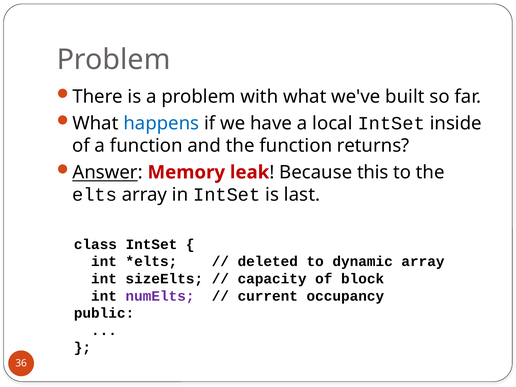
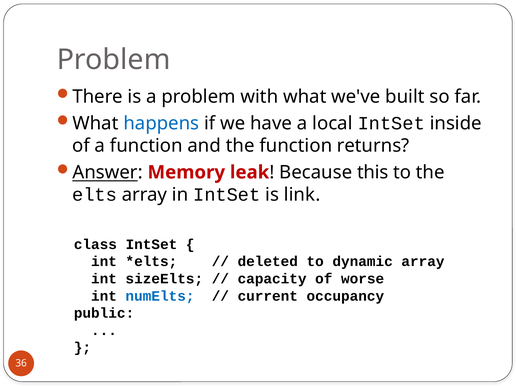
last: last -> link
block: block -> worse
numElts colour: purple -> blue
